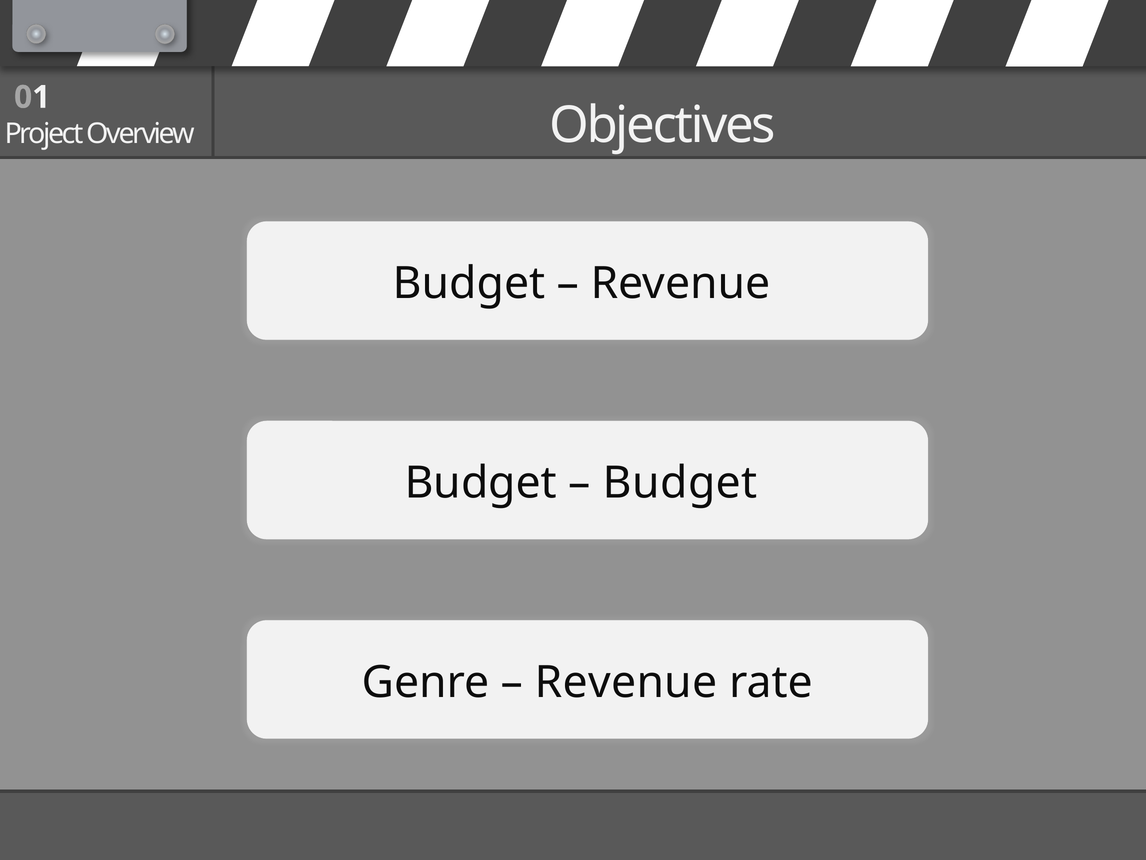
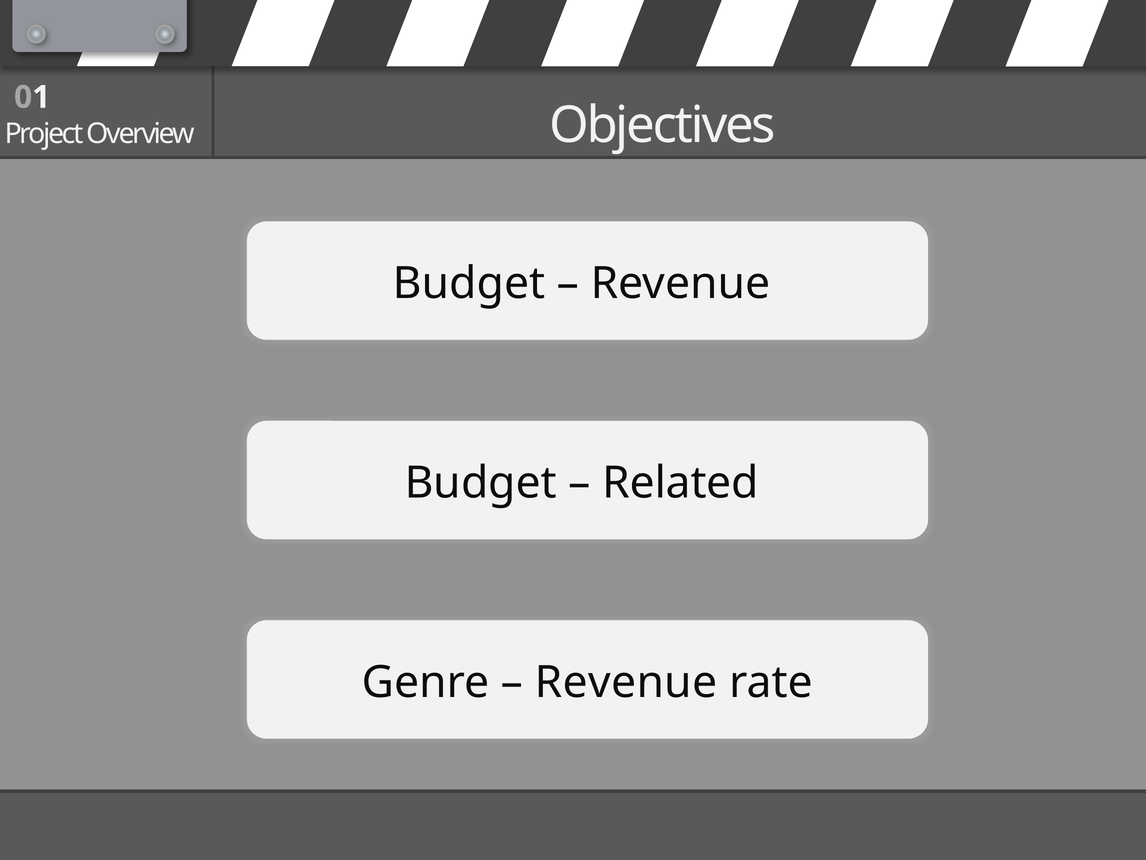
Budget at (680, 483): Budget -> Related
